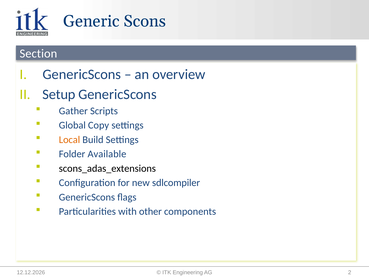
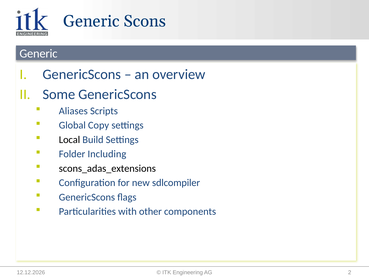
Section at (38, 54): Section -> Generic
Setup: Setup -> Some
Gather: Gather -> Aliases
Local colour: orange -> black
Available: Available -> Including
